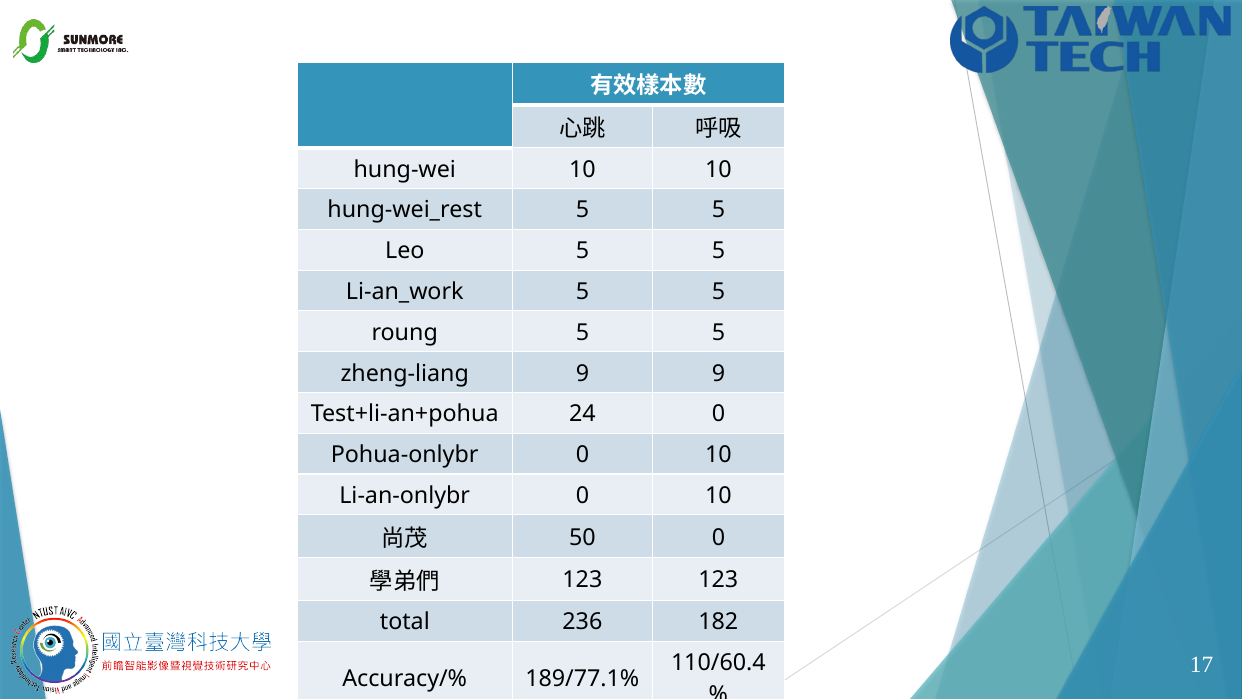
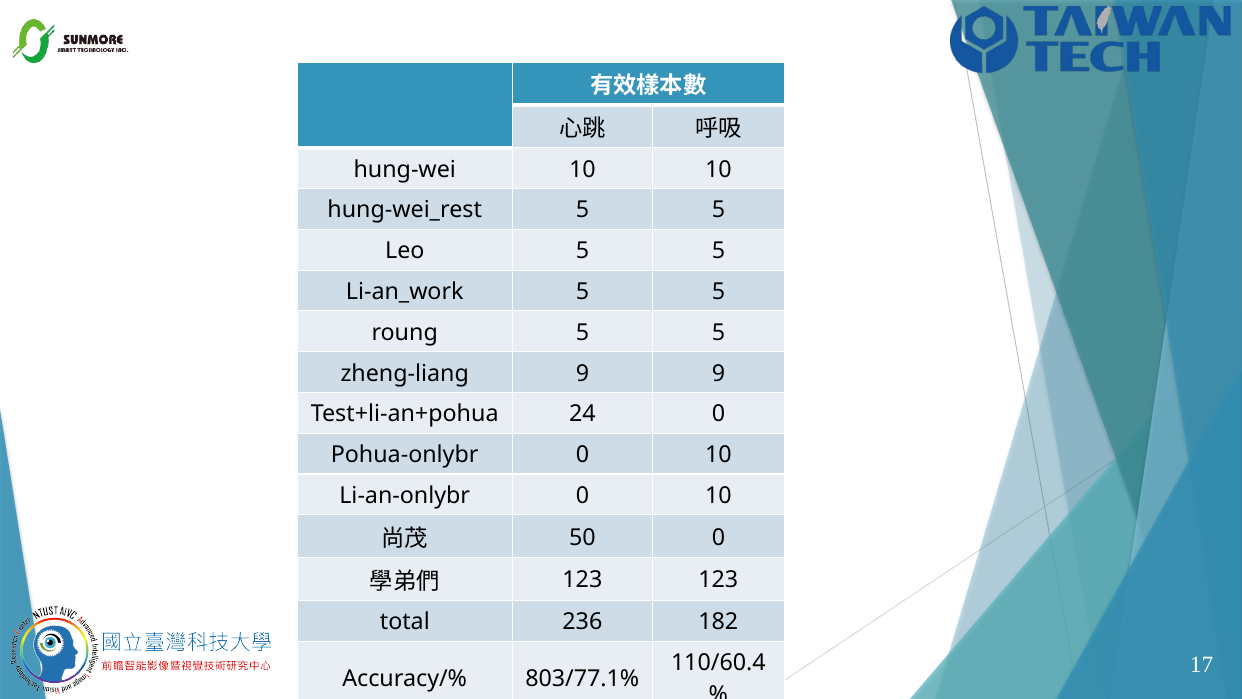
189/77.1%: 189/77.1% -> 803/77.1%
